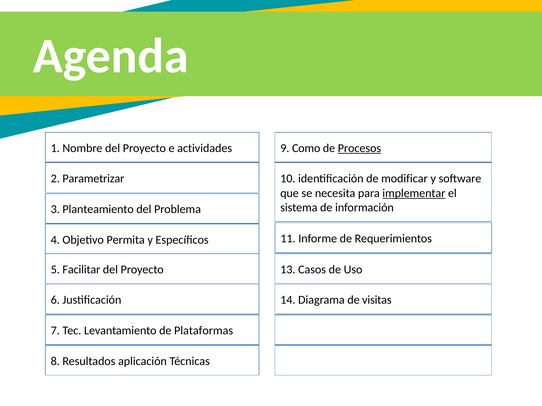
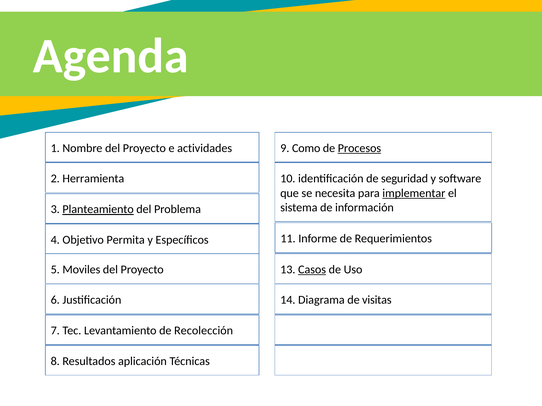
Parametrizar: Parametrizar -> Herramienta
modificar: modificar -> seguridad
Planteamiento underline: none -> present
Facilitar: Facilitar -> Moviles
Casos underline: none -> present
Plataformas: Plataformas -> Recolección
